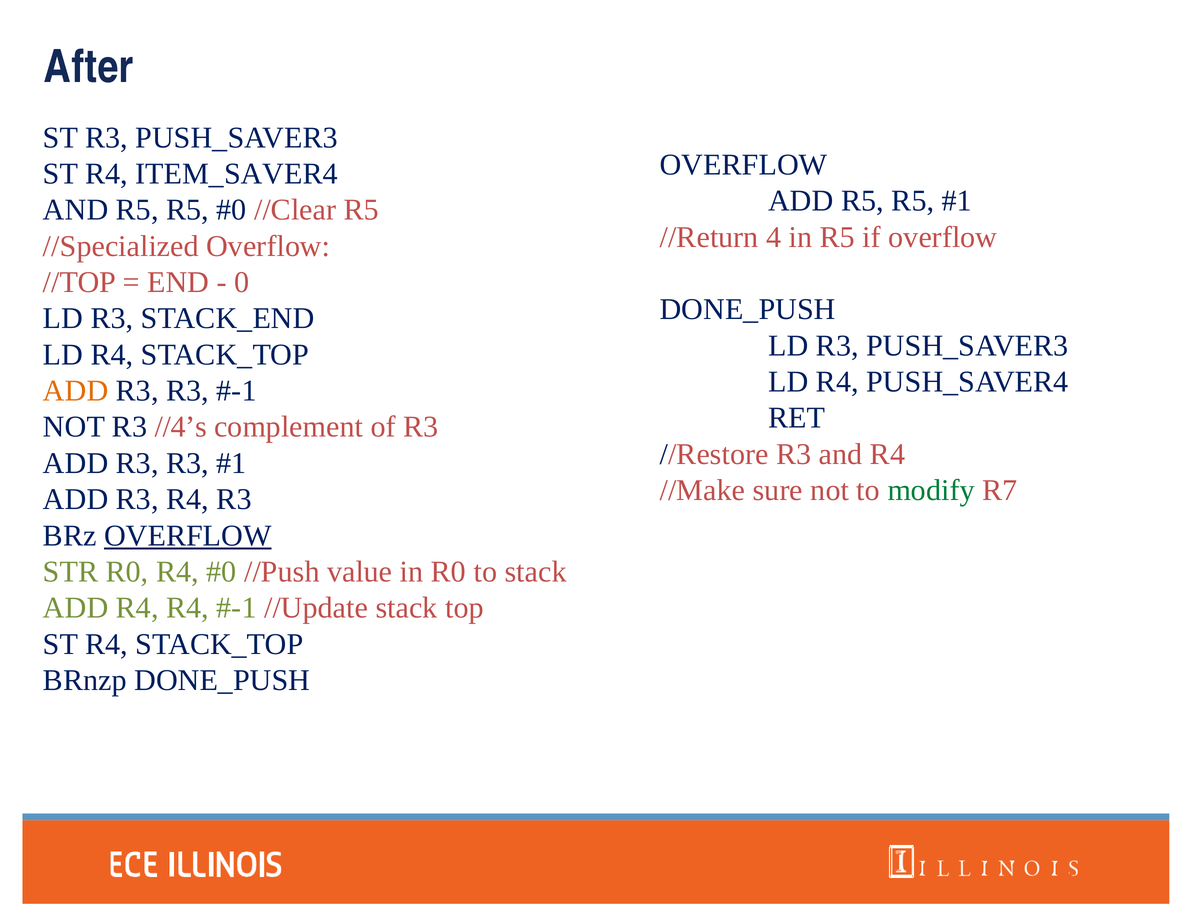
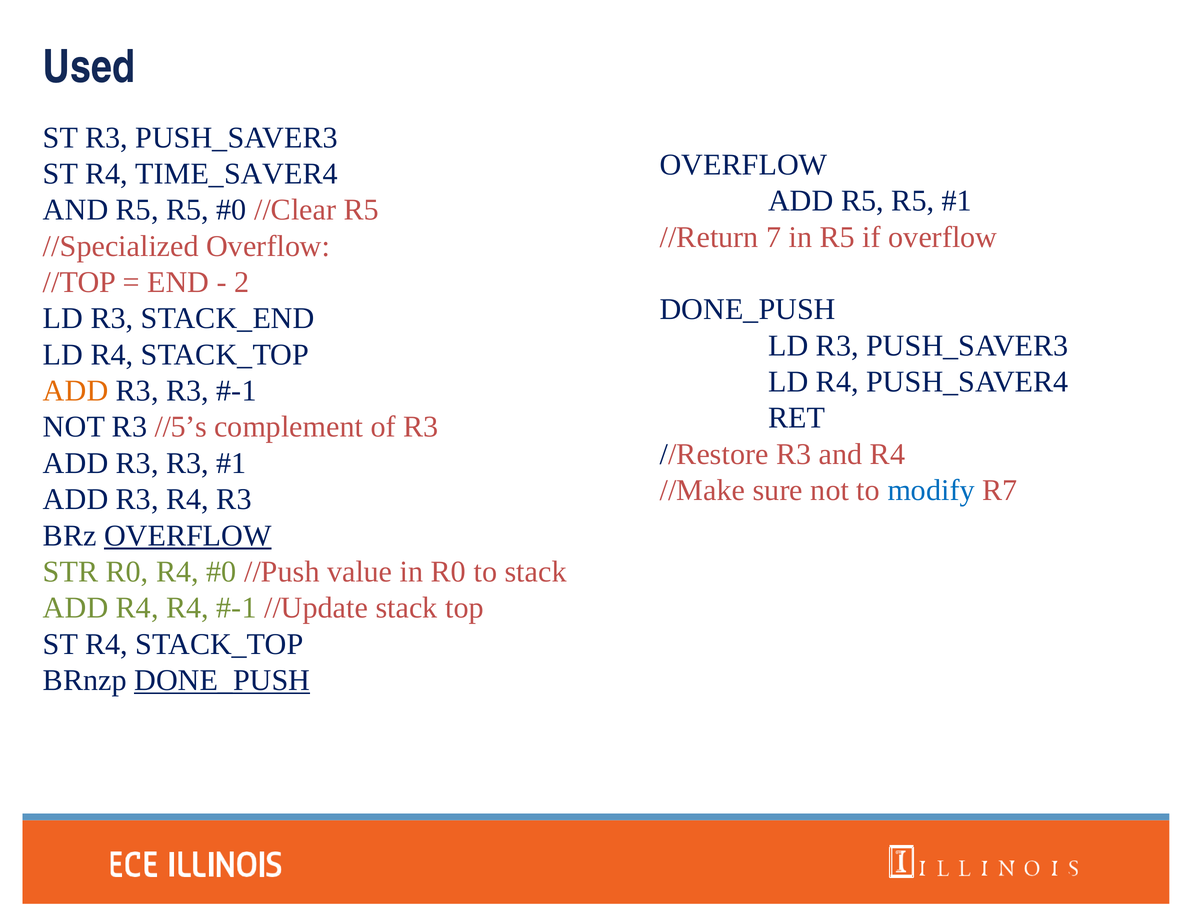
After: After -> Used
ITEM_SAVER4: ITEM_SAVER4 -> TIME_SAVER4
4: 4 -> 7
0: 0 -> 2
//4’s: //4’s -> //5’s
modify colour: green -> blue
DONE_PUSH at (222, 680) underline: none -> present
